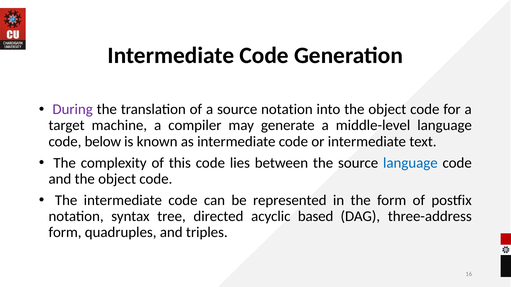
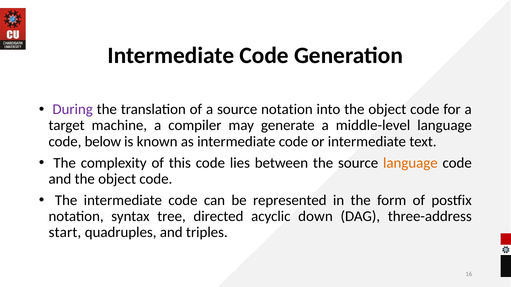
language at (410, 163) colour: blue -> orange
based: based -> down
form at (65, 233): form -> start
